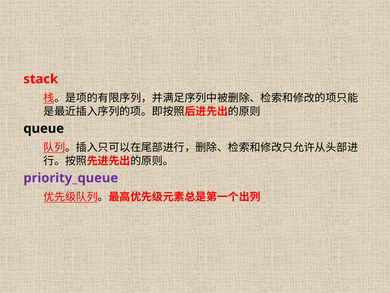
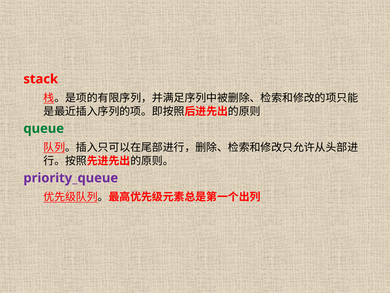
queue colour: black -> green
